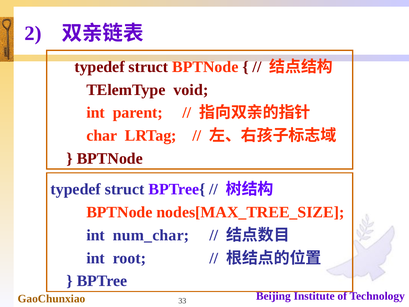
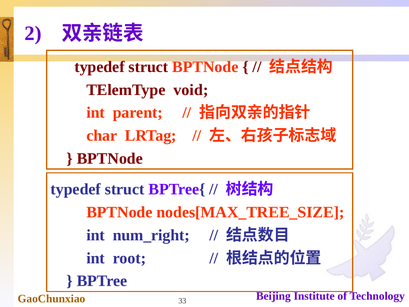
num_char: num_char -> num_right
